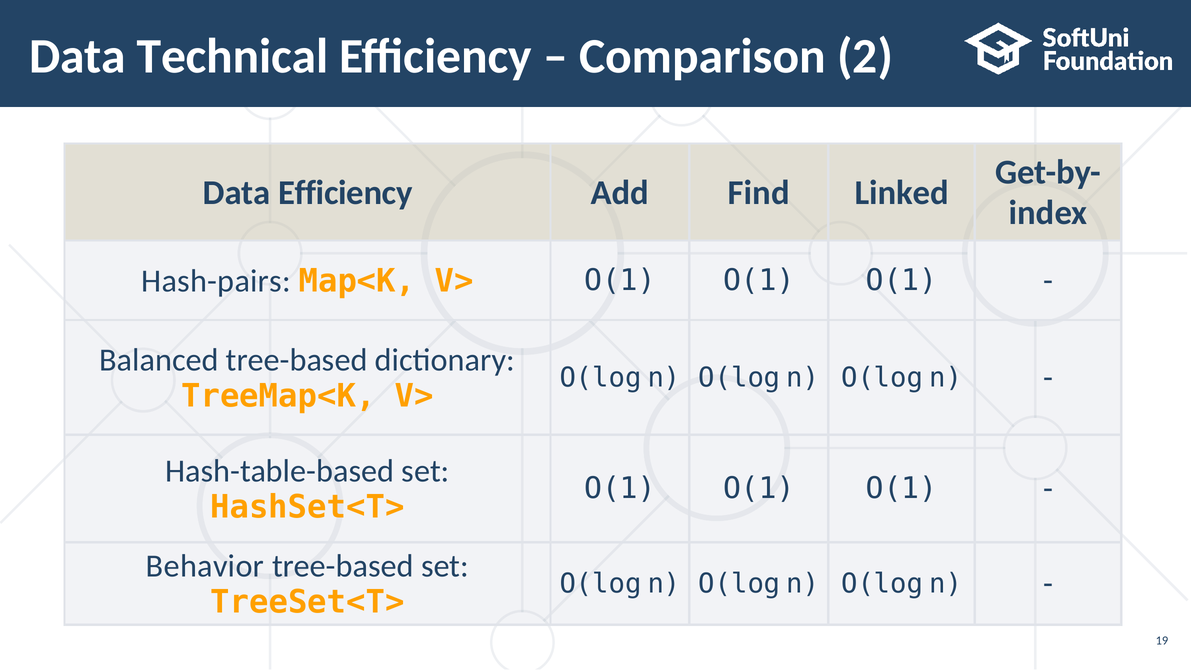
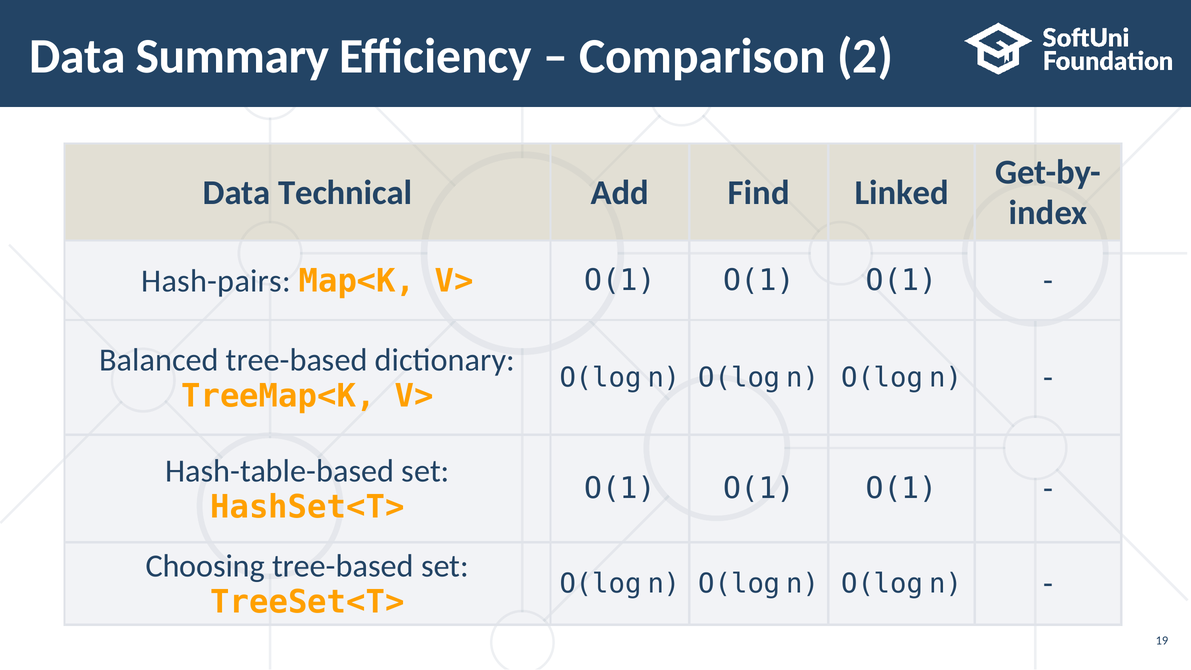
Technical: Technical -> Summary
Data Efficiency: Efficiency -> Technical
Behavior: Behavior -> Choosing
